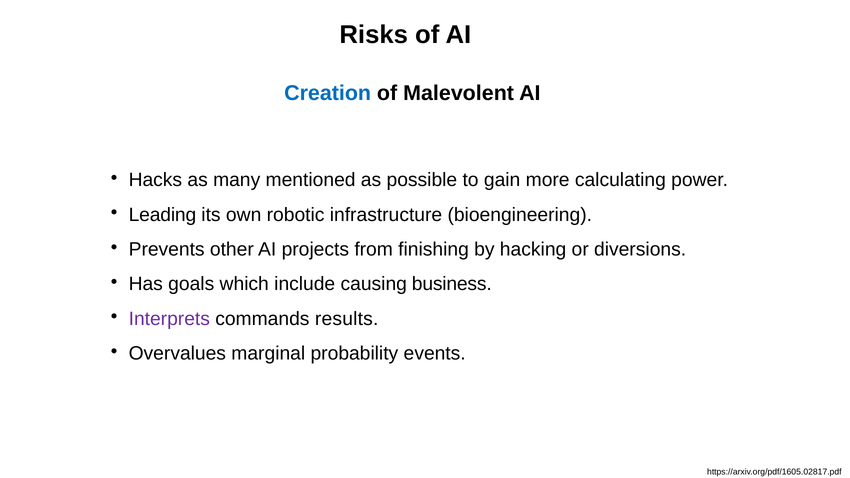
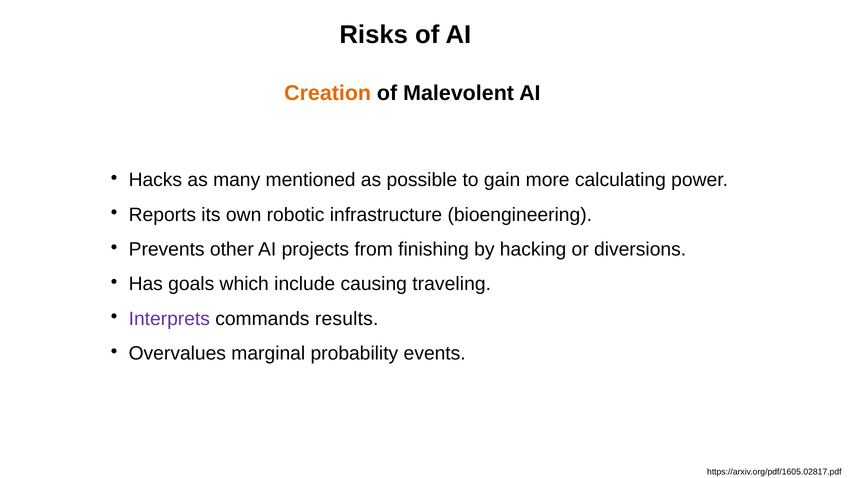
Creation colour: blue -> orange
Leading: Leading -> Reports
business: business -> traveling
